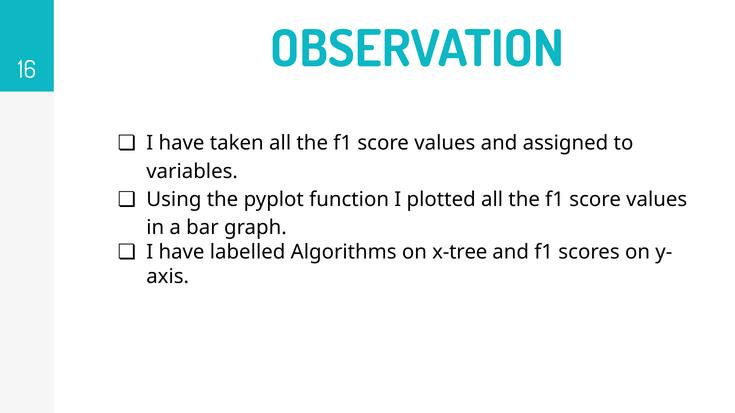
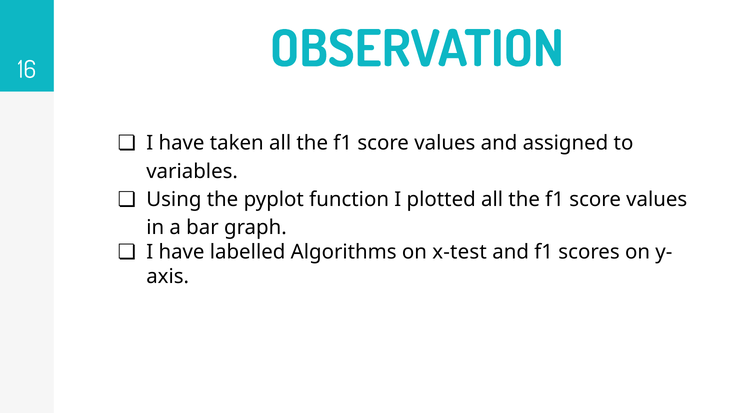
x-tree: x-tree -> x-test
